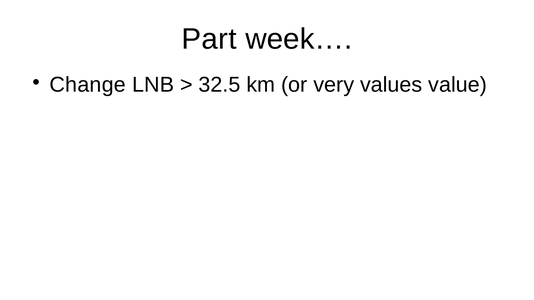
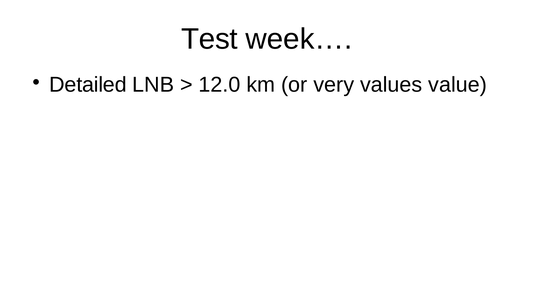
Part: Part -> Test
Change: Change -> Detailed
32.5: 32.5 -> 12.0
